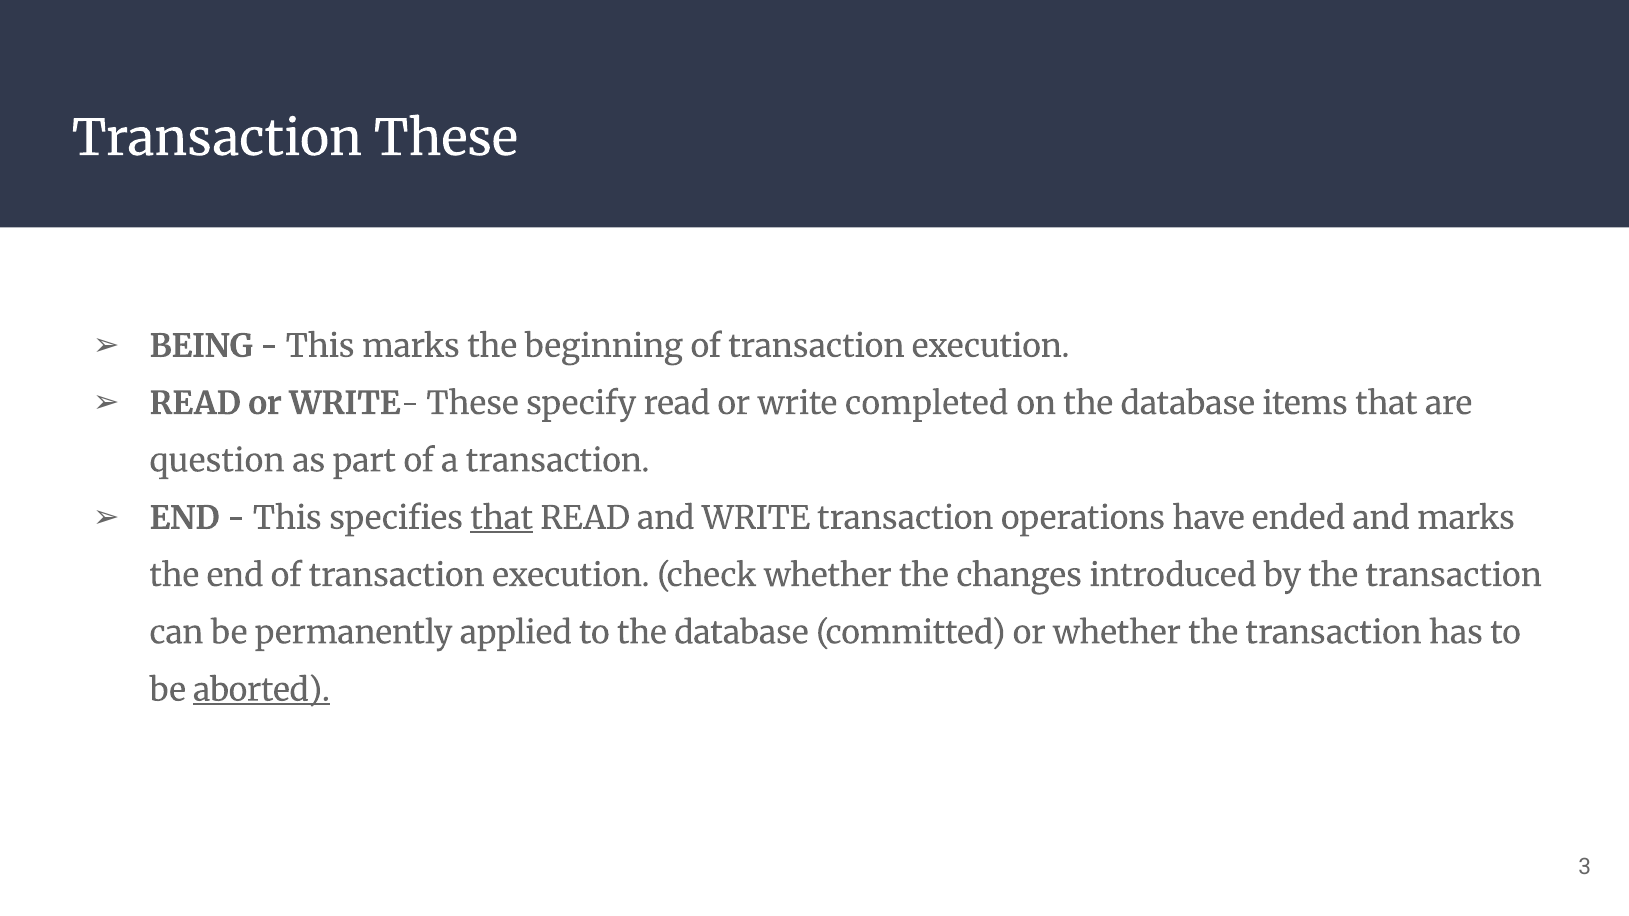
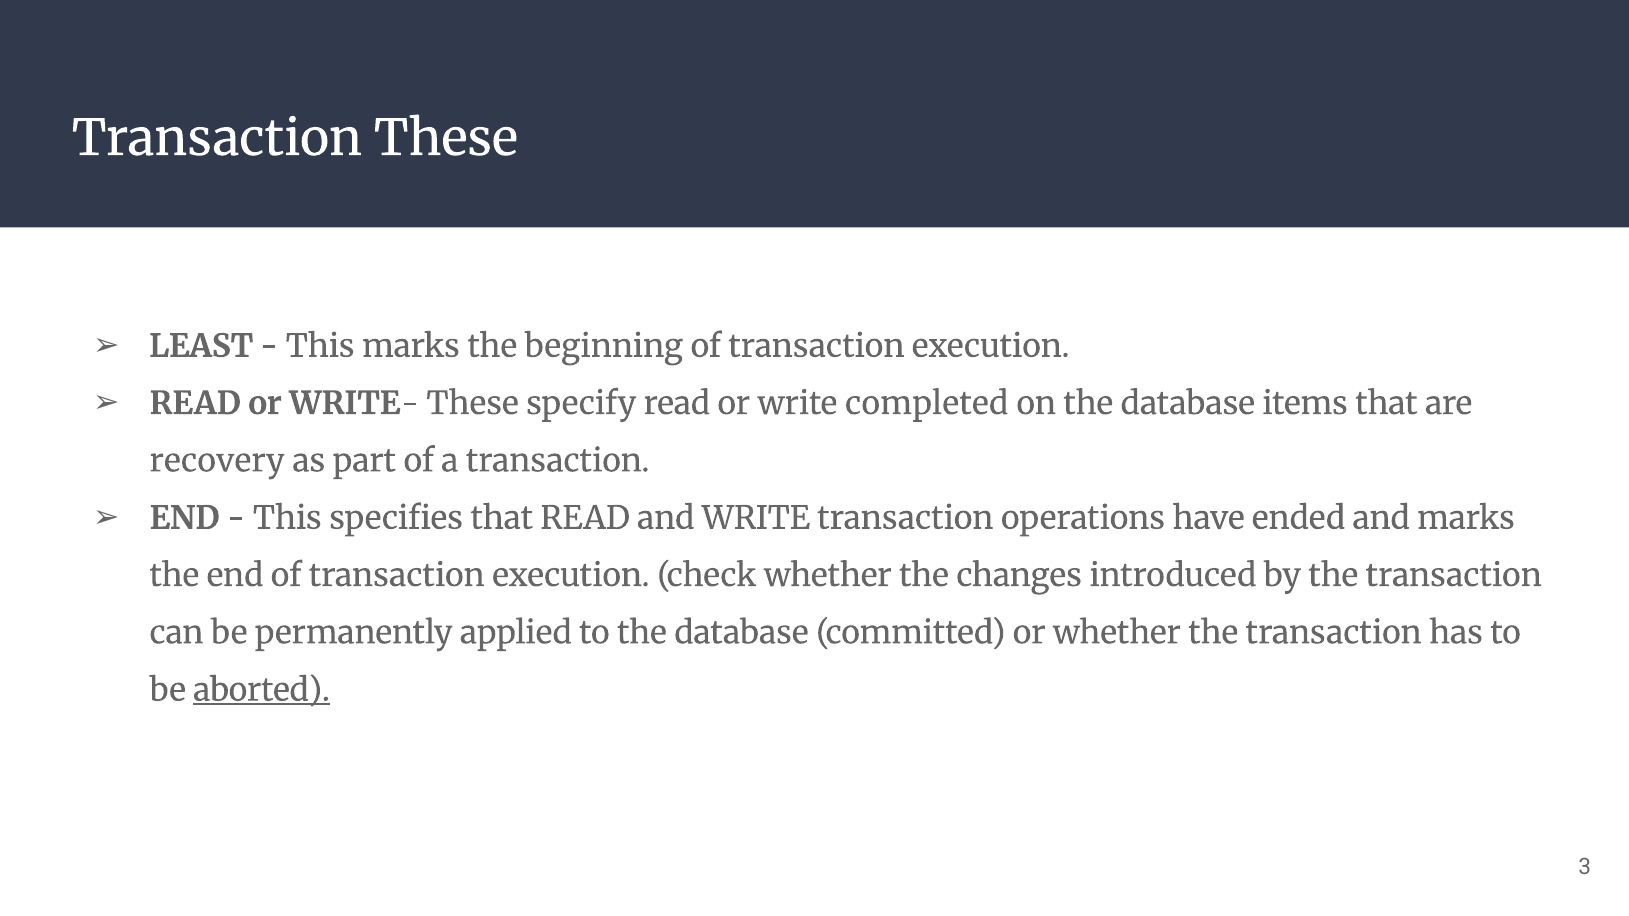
BEING: BEING -> LEAST
question: question -> recovery
that at (502, 518) underline: present -> none
